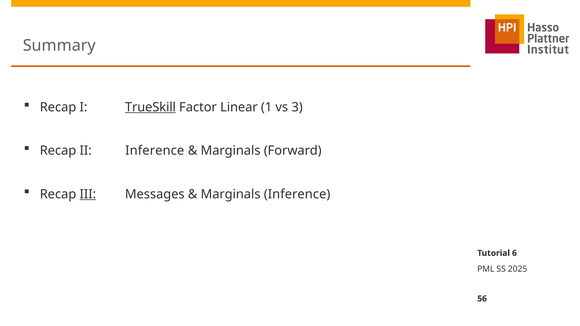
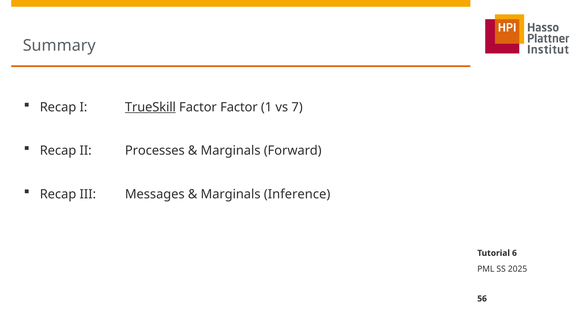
Factor Linear: Linear -> Factor
3: 3 -> 7
II Inference: Inference -> Processes
III underline: present -> none
